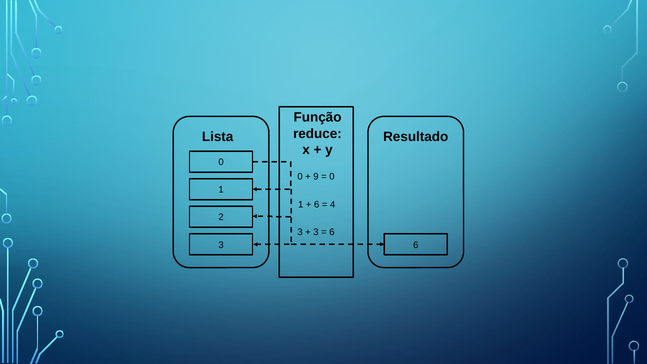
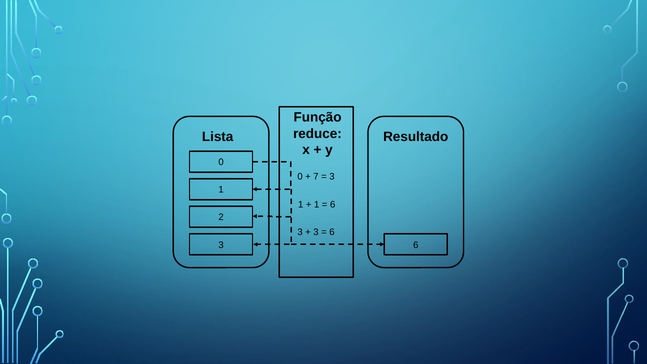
9: 9 -> 7
0 at (332, 177): 0 -> 3
6 at (317, 205): 6 -> 1
4 at (333, 205): 4 -> 6
